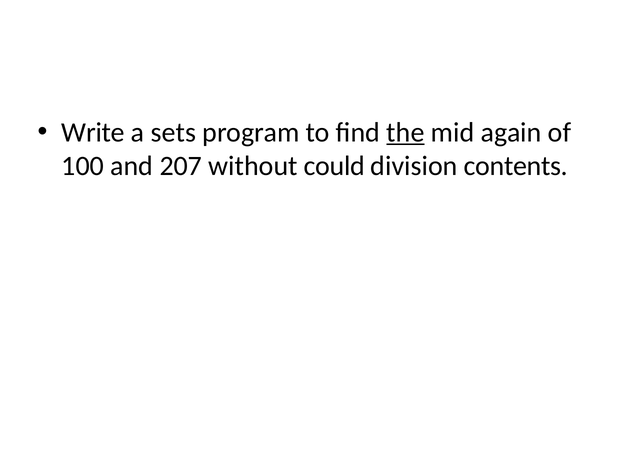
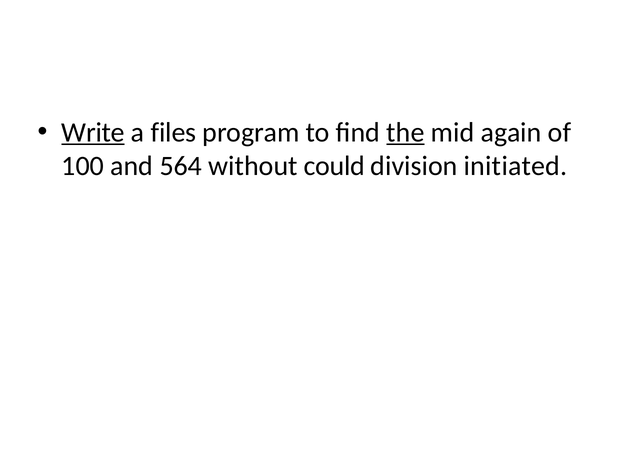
Write underline: none -> present
sets: sets -> files
207: 207 -> 564
contents: contents -> initiated
